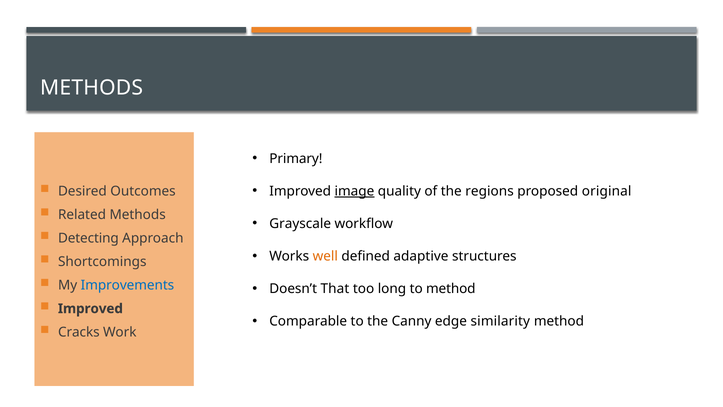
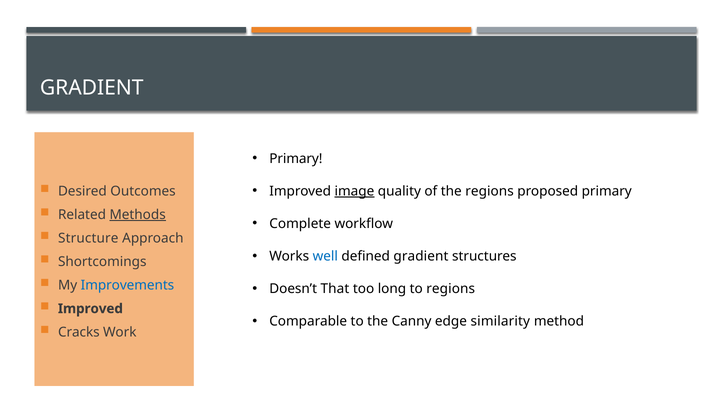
METHODS at (92, 88): METHODS -> GRADIENT
proposed original: original -> primary
Methods at (138, 214) underline: none -> present
Grayscale: Grayscale -> Complete
Detecting: Detecting -> Structure
well colour: orange -> blue
defined adaptive: adaptive -> gradient
to method: method -> regions
